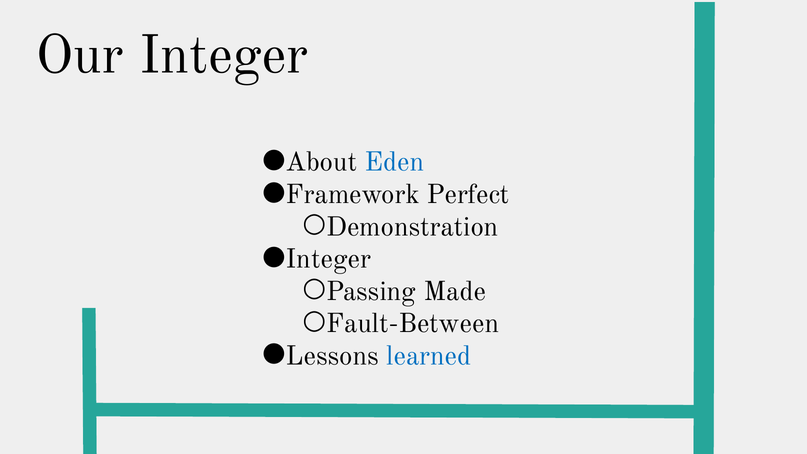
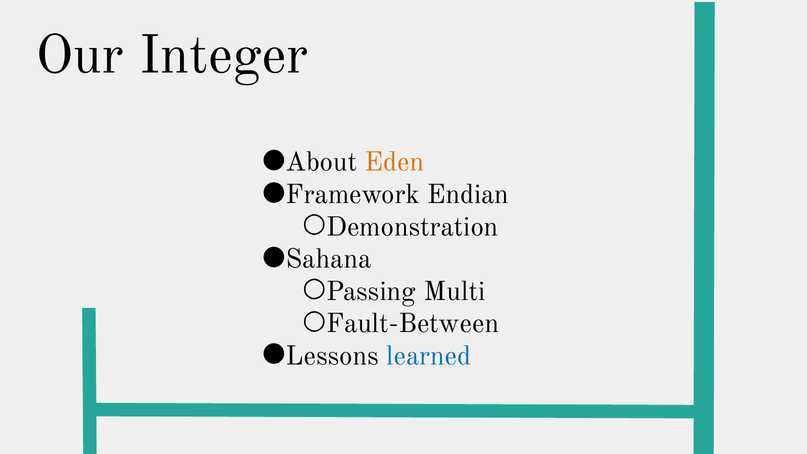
Eden colour: blue -> orange
Perfect: Perfect -> Endian
Integer at (329, 259): Integer -> Sahana
Made: Made -> Multi
